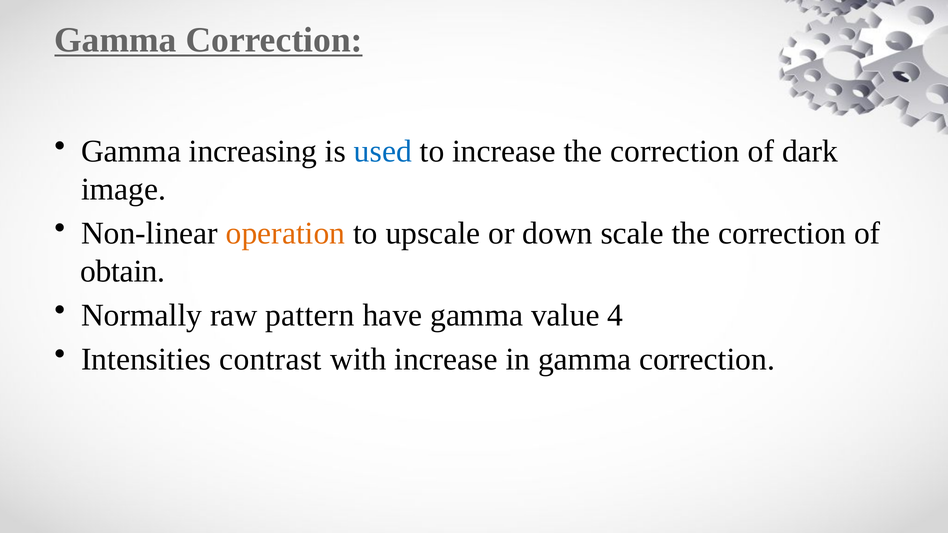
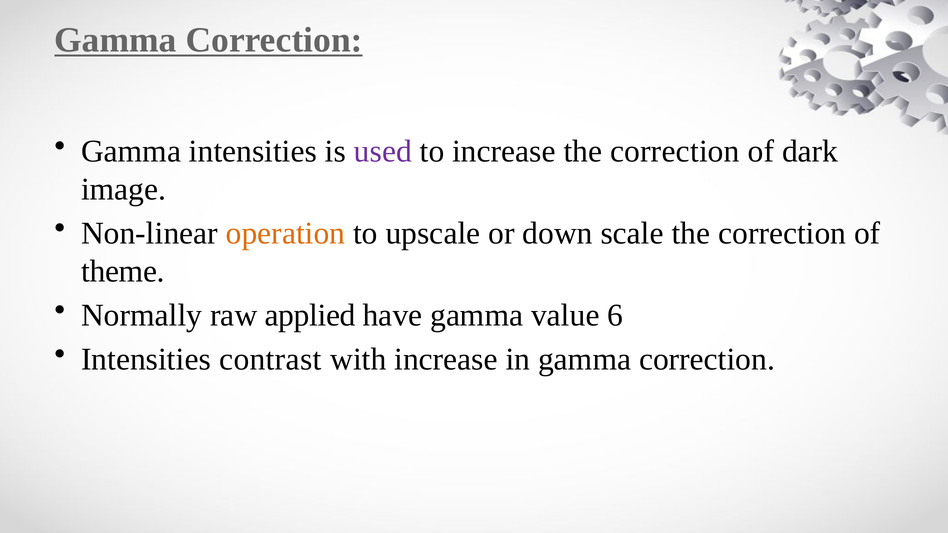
Gamma increasing: increasing -> intensities
used colour: blue -> purple
obtain: obtain -> theme
pattern: pattern -> applied
4: 4 -> 6
